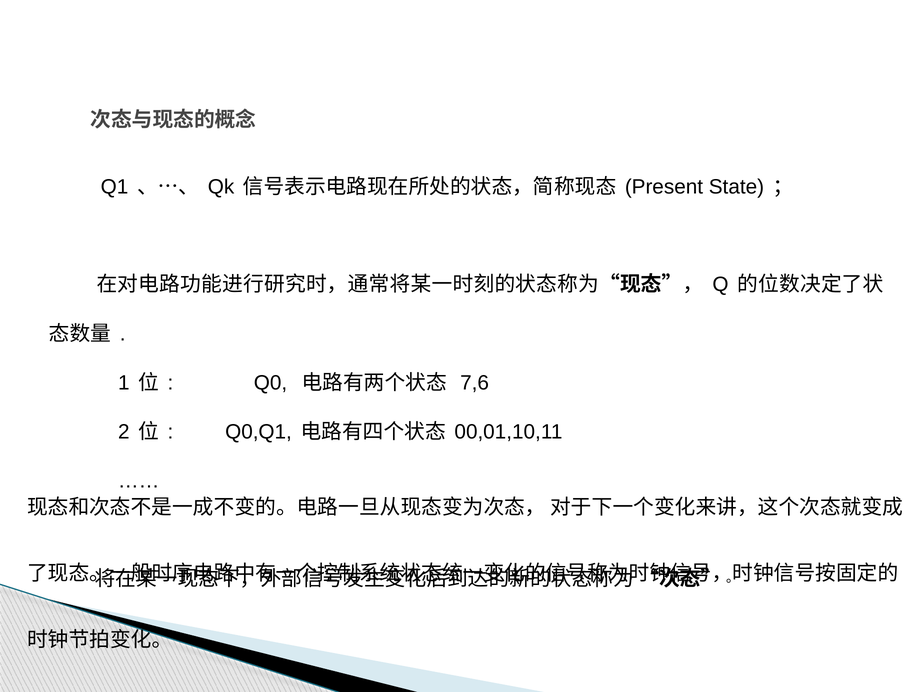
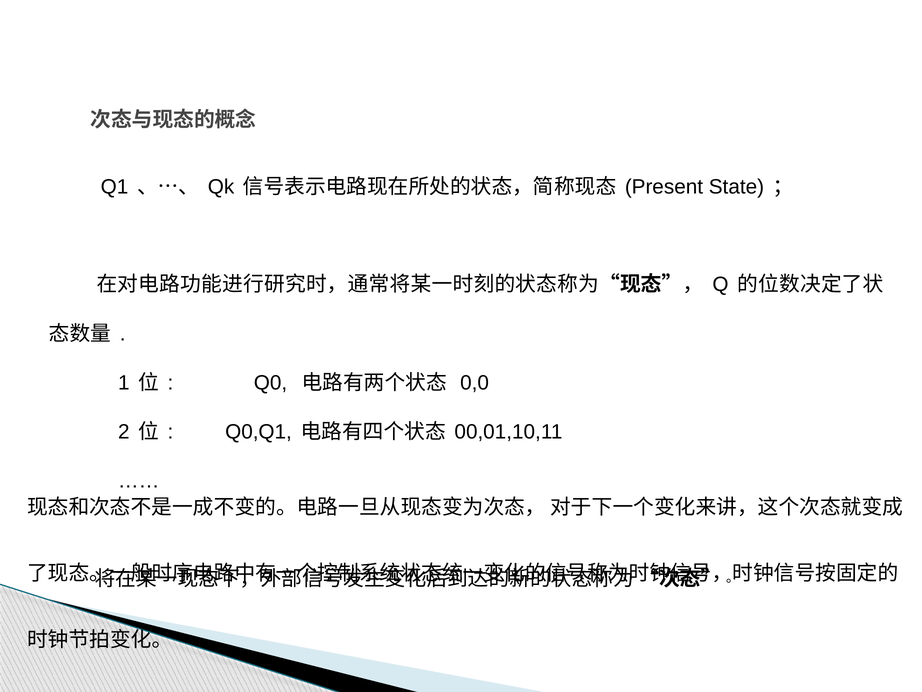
7,6: 7,6 -> 0,0
